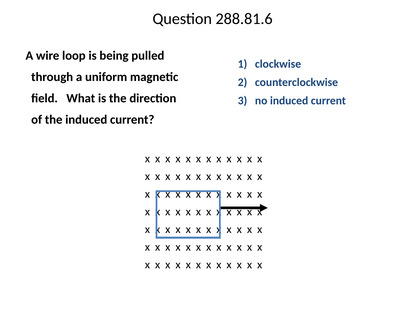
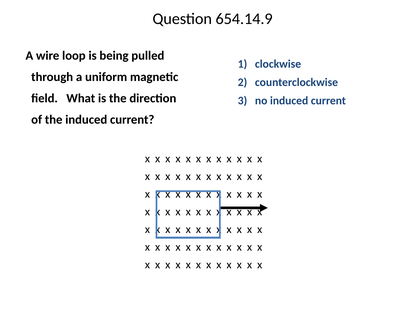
288.81.6: 288.81.6 -> 654.14.9
